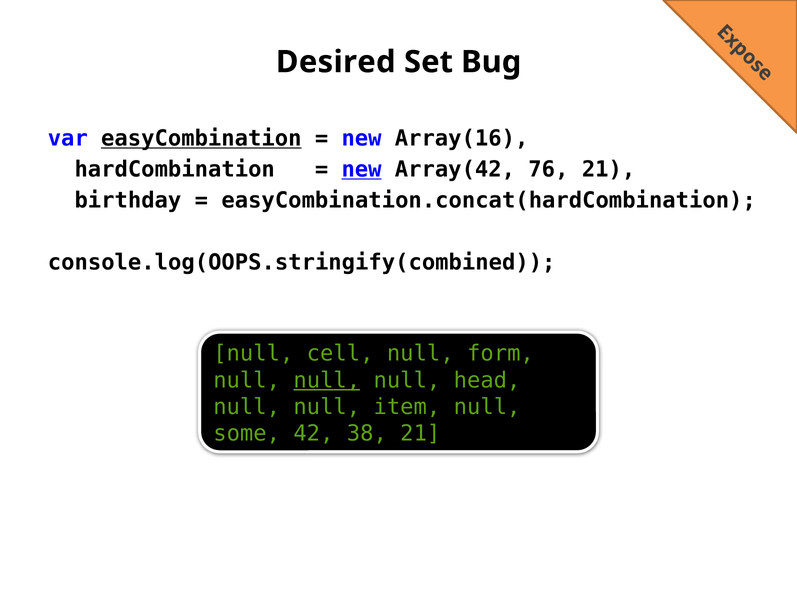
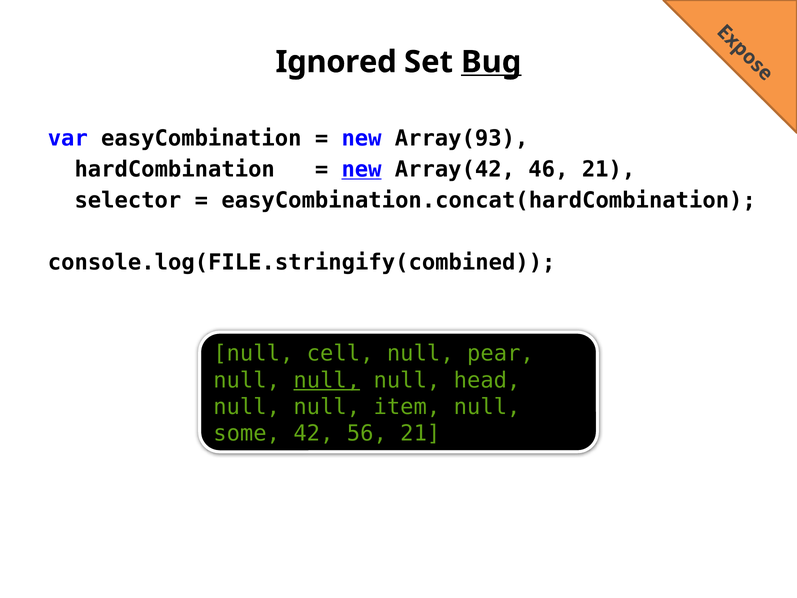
Desired: Desired -> Ignored
Bug underline: none -> present
easyCombination underline: present -> none
Array(16: Array(16 -> Array(93
76: 76 -> 46
birthday: birthday -> selector
console.log(OOPS.stringify(combined: console.log(OOPS.stringify(combined -> console.log(FILE.stringify(combined
form: form -> pear
38: 38 -> 56
